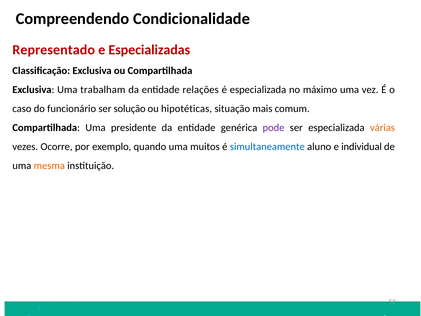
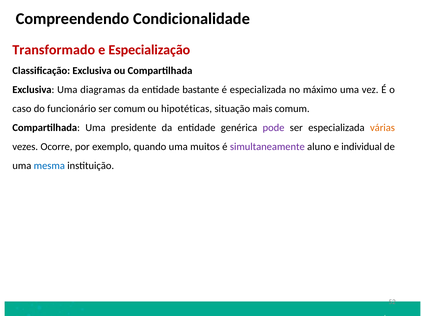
Representado: Representado -> Transformado
Especializadas: Especializadas -> Especialização
trabalham: trabalham -> diagramas
relações: relações -> bastante
ser solução: solução -> comum
simultaneamente colour: blue -> purple
mesma colour: orange -> blue
